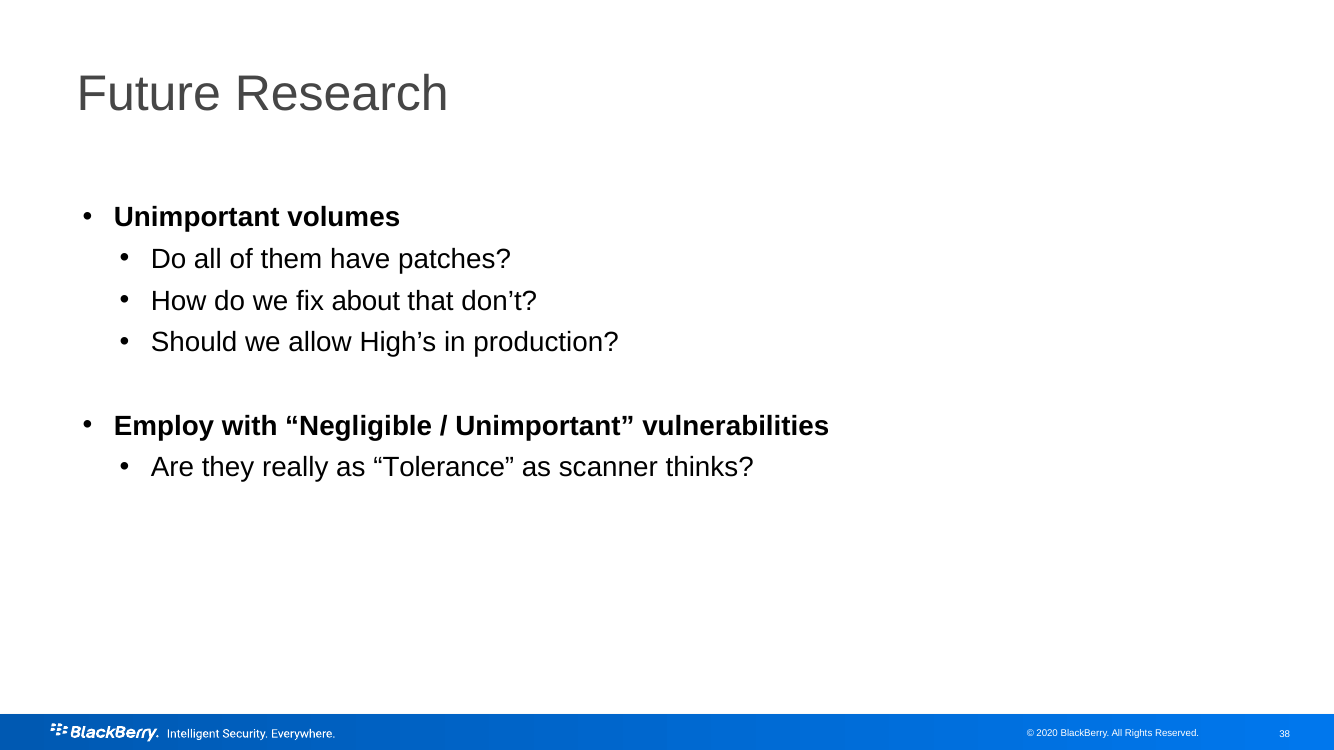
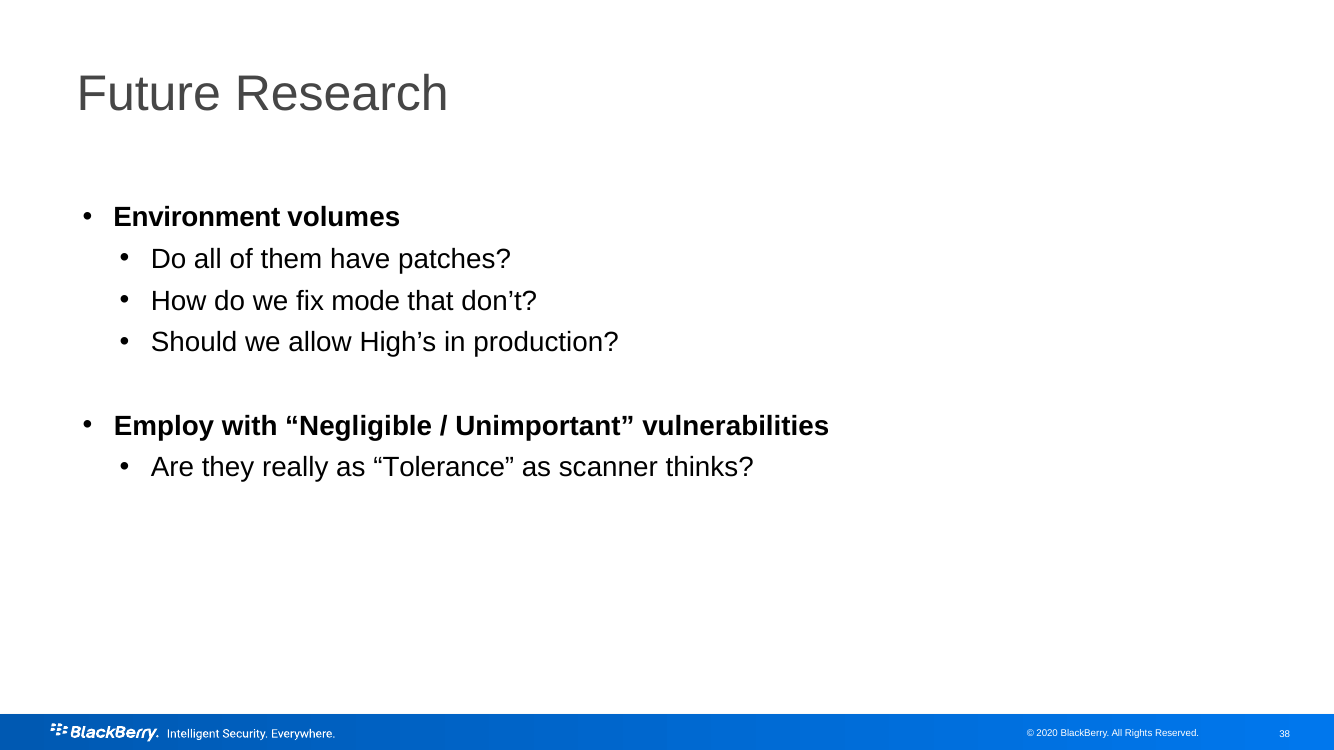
Unimportant at (197, 218): Unimportant -> Environment
about: about -> mode
